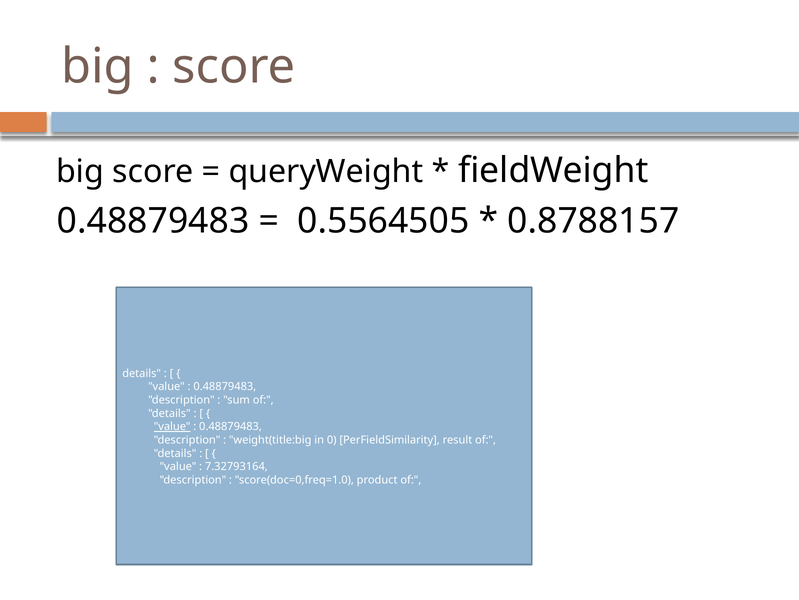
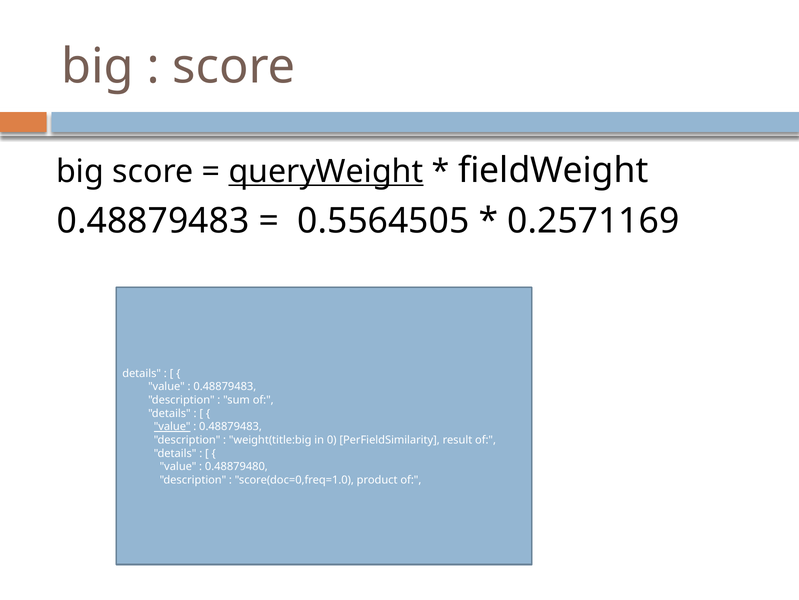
queryWeight underline: none -> present
0.8788157: 0.8788157 -> 0.2571169
7.32793164: 7.32793164 -> 0.48879480
